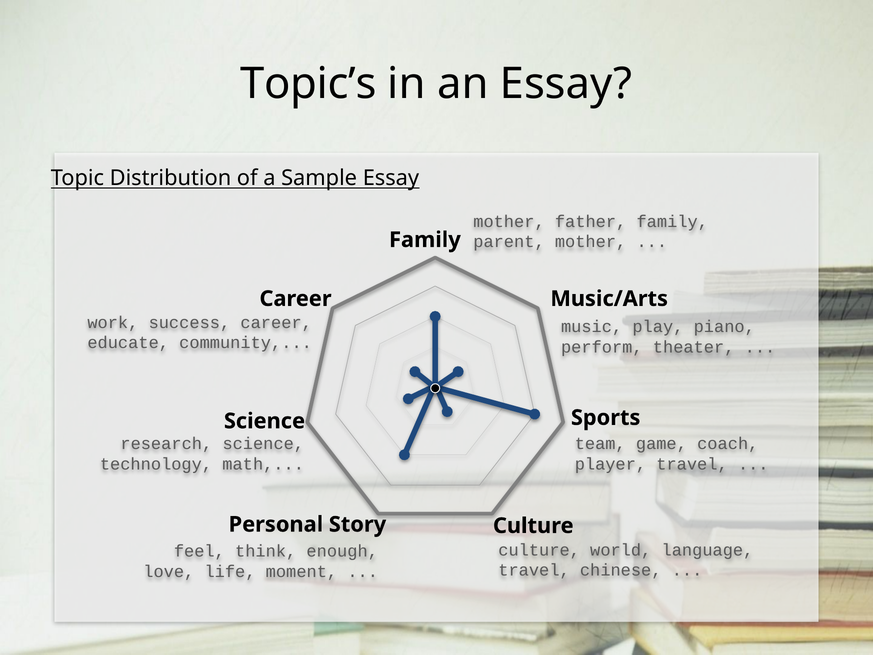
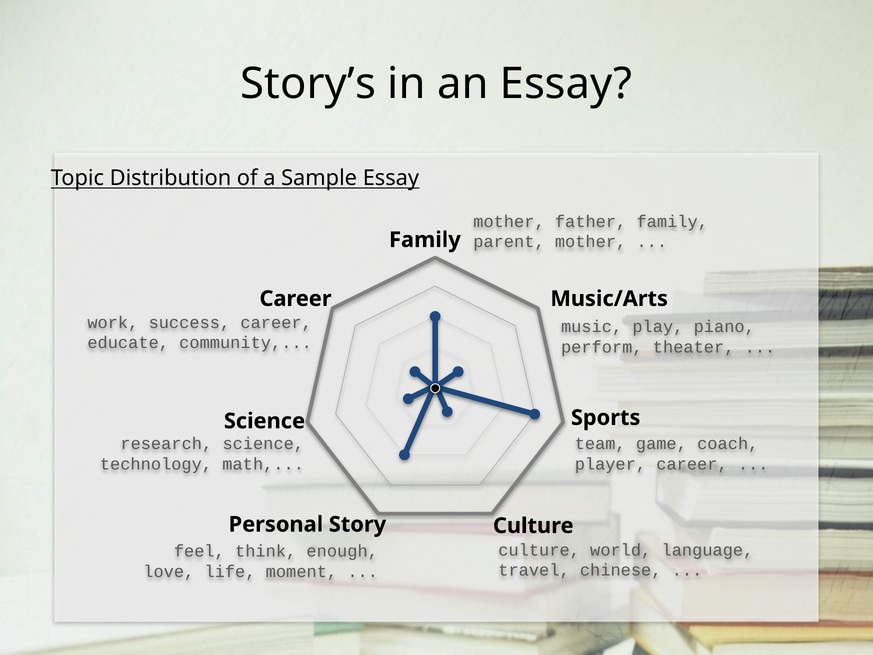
Topic’s: Topic’s -> Story’s
player travel: travel -> career
